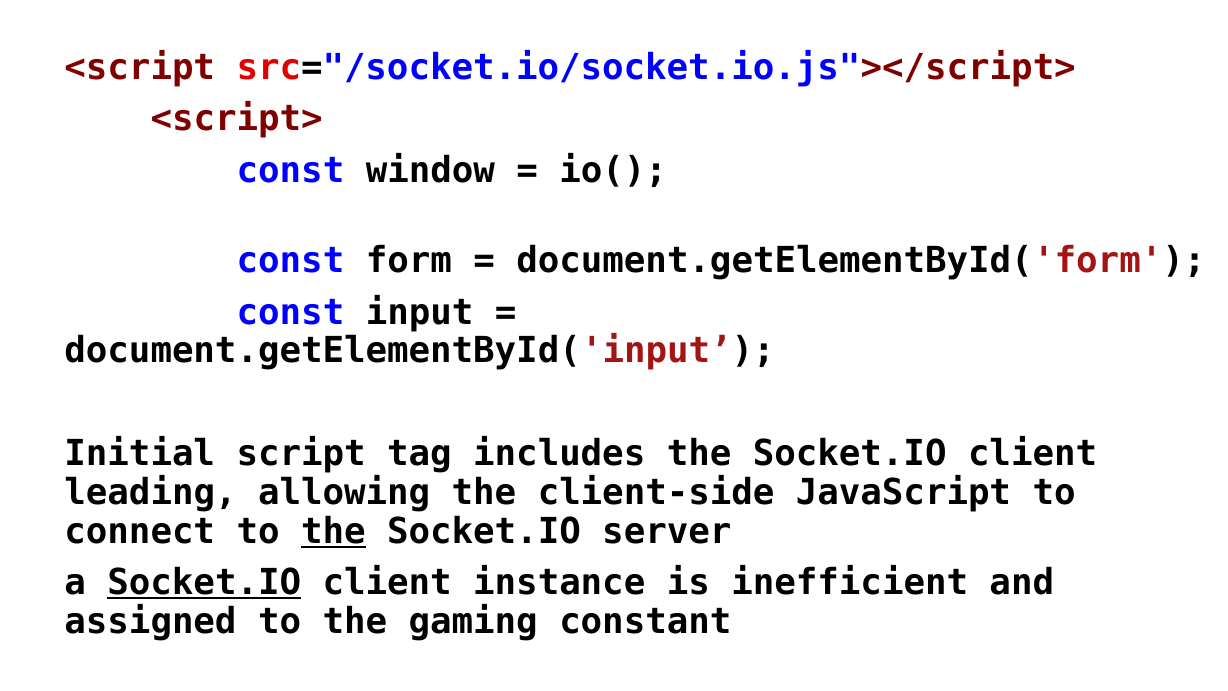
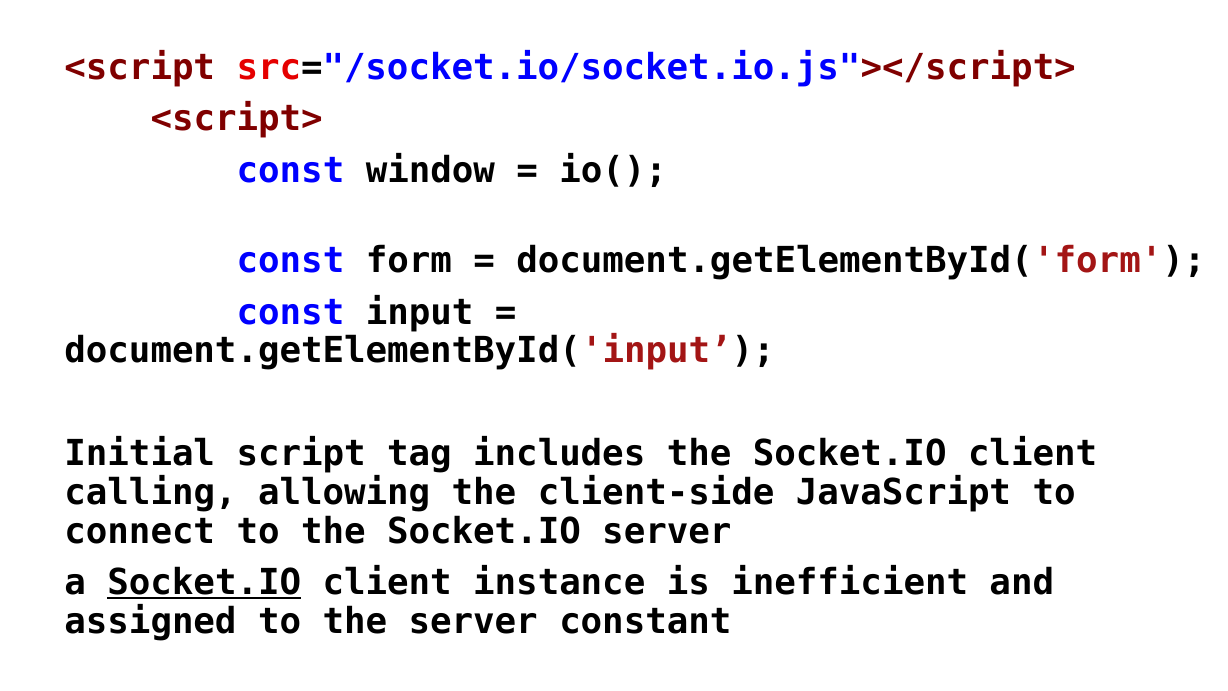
leading: leading -> calling
the at (333, 531) underline: present -> none
the gaming: gaming -> server
